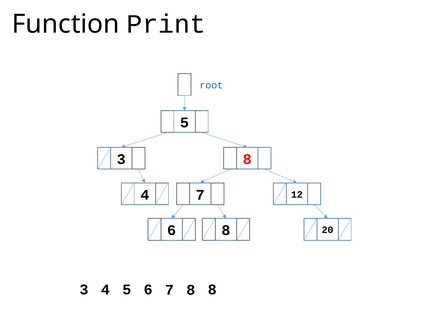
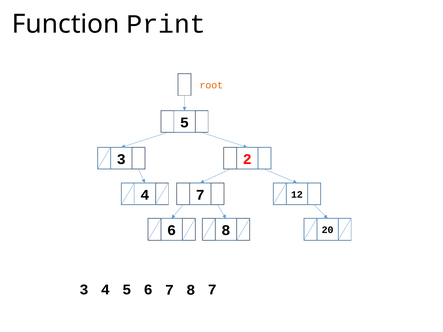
root colour: blue -> orange
3 8: 8 -> 2
8 8: 8 -> 7
